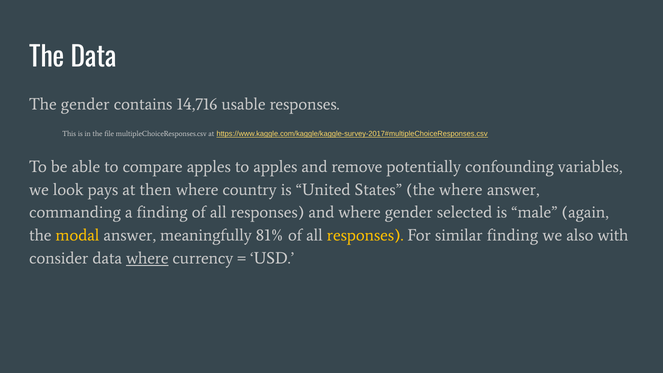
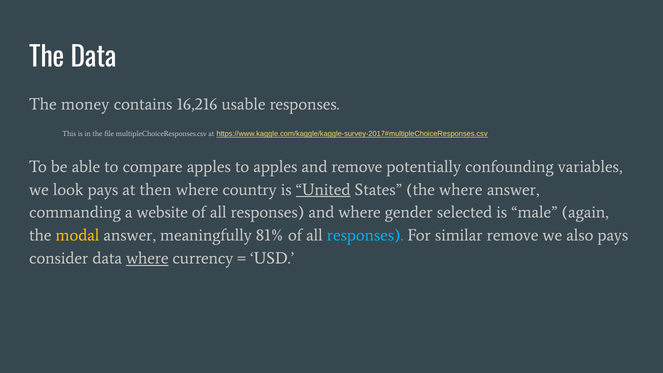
The gender: gender -> money
14,716: 14,716 -> 16,216
United underline: none -> present
a finding: finding -> website
responses at (365, 235) colour: yellow -> light blue
similar finding: finding -> remove
also with: with -> pays
